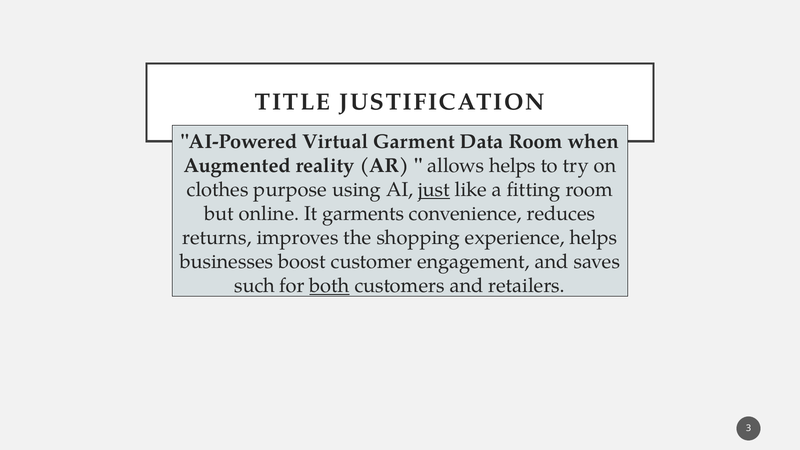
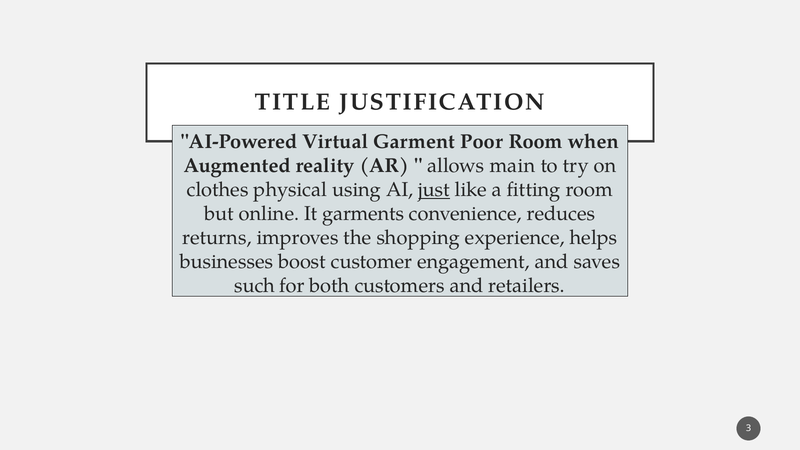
Data: Data -> Poor
allows helps: helps -> main
purpose: purpose -> physical
both underline: present -> none
